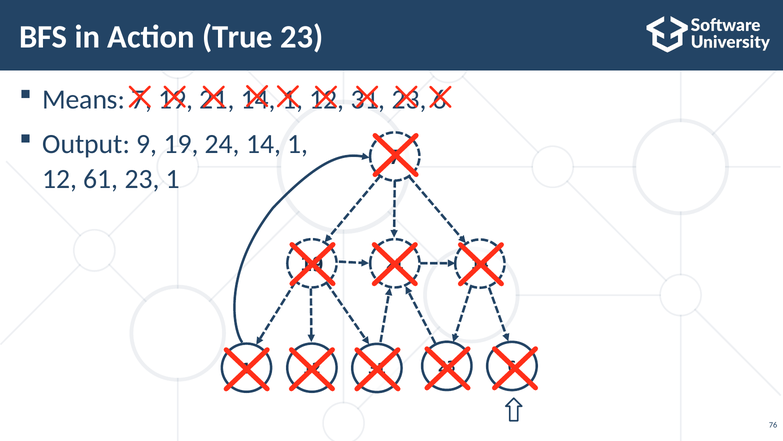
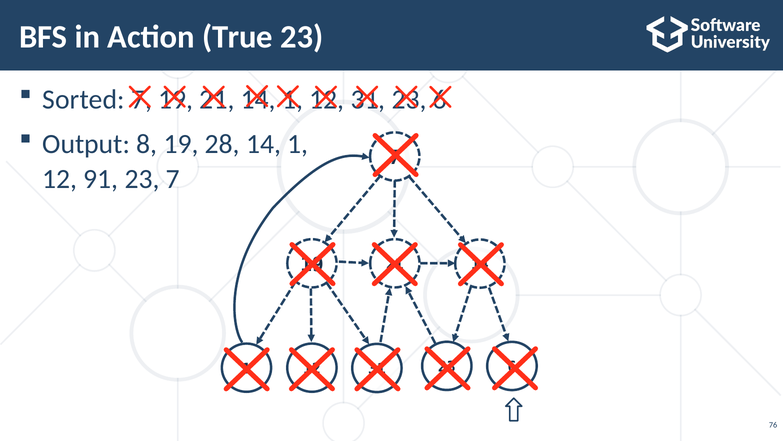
Means: Means -> Sorted
9: 9 -> 8
24: 24 -> 28
61: 61 -> 91
23 1: 1 -> 7
